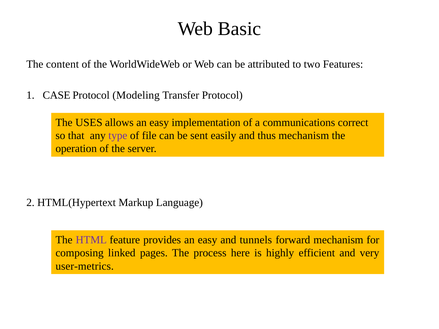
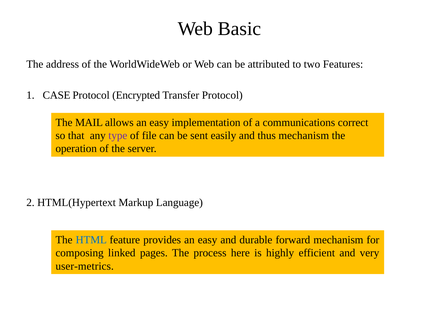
content: content -> address
Modeling: Modeling -> Encrypted
USES: USES -> MAIL
HTML colour: purple -> blue
tunnels: tunnels -> durable
